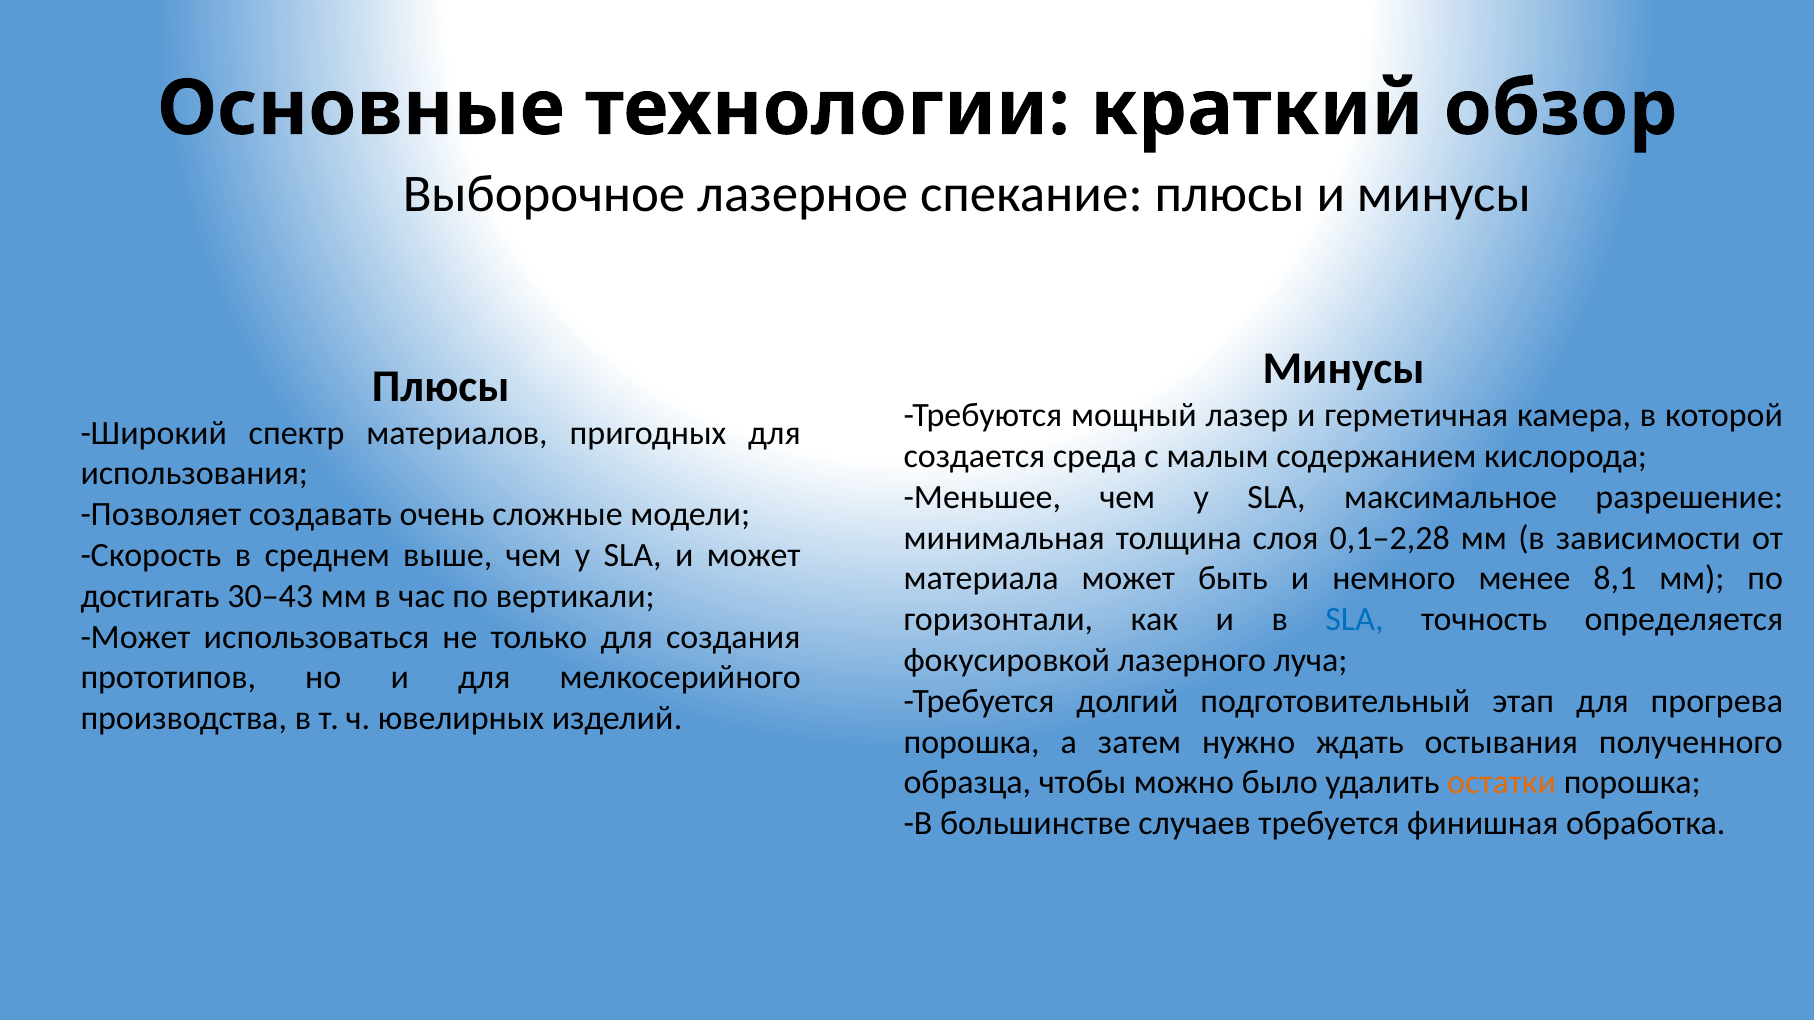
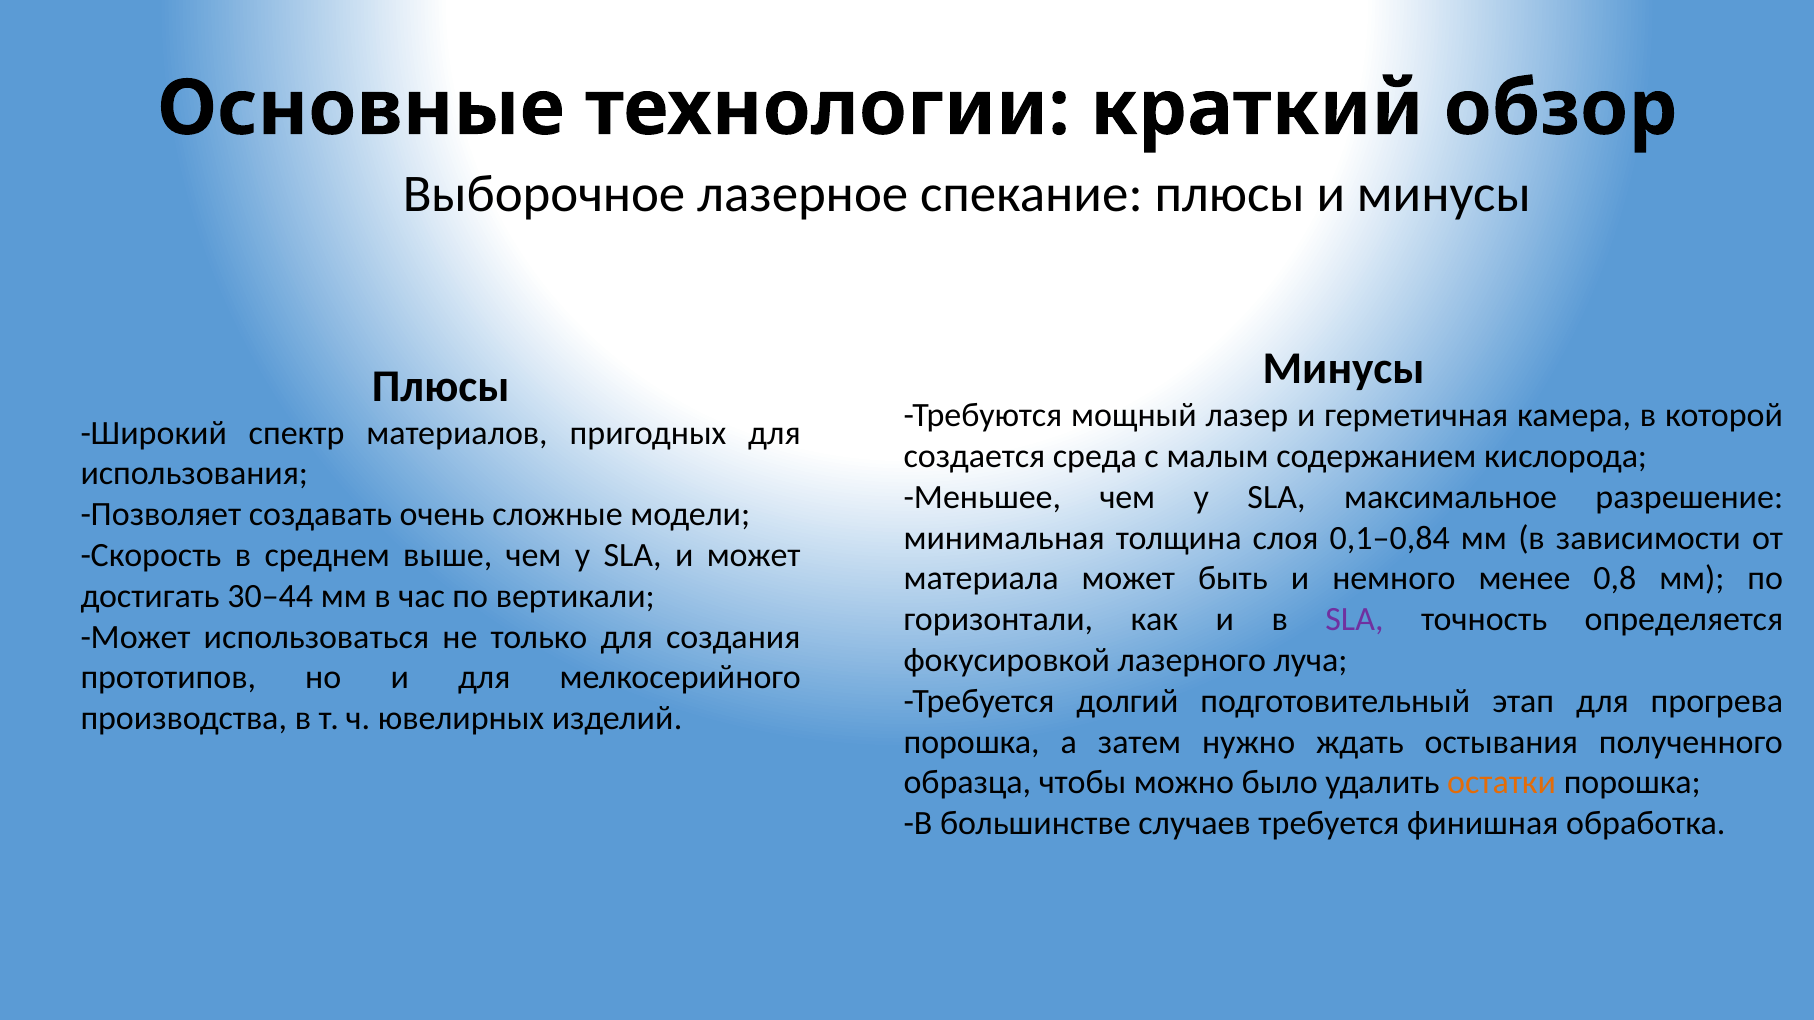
0,1–2,28: 0,1–2,28 -> 0,1–0,84
8,1: 8,1 -> 0,8
30–43: 30–43 -> 30–44
SLA at (1354, 620) colour: blue -> purple
